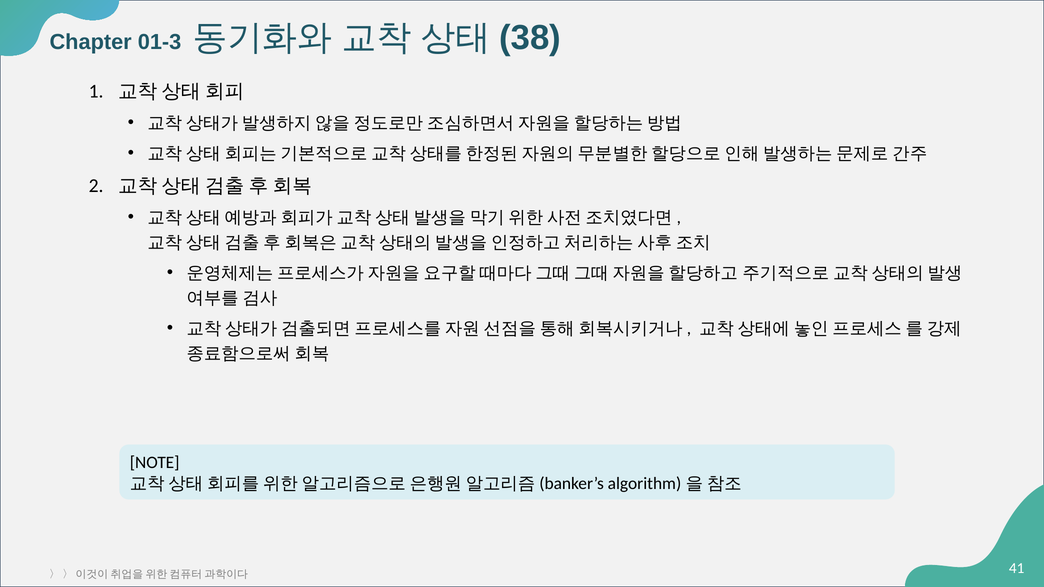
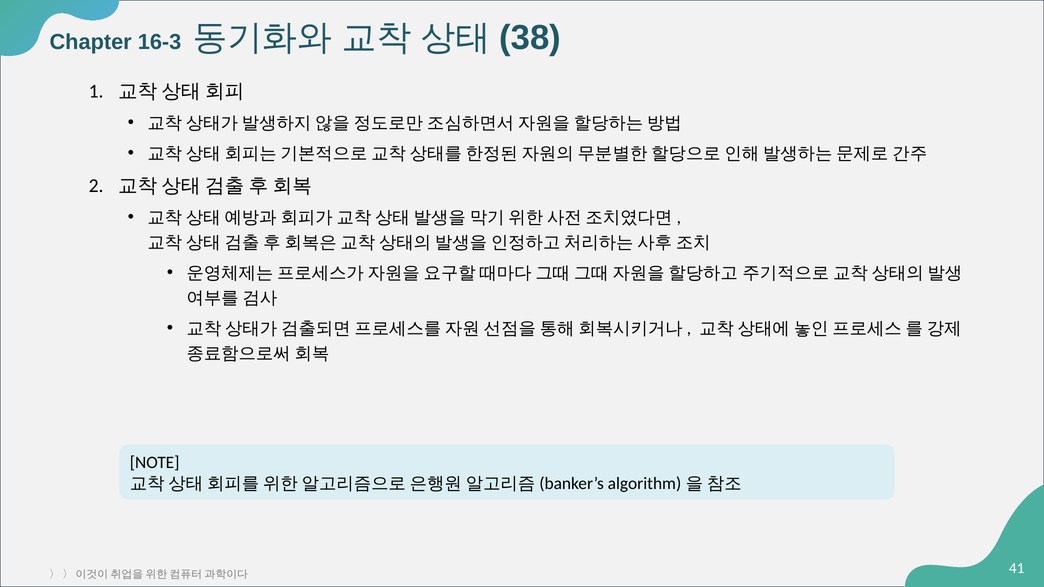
01-3: 01-3 -> 16-3
